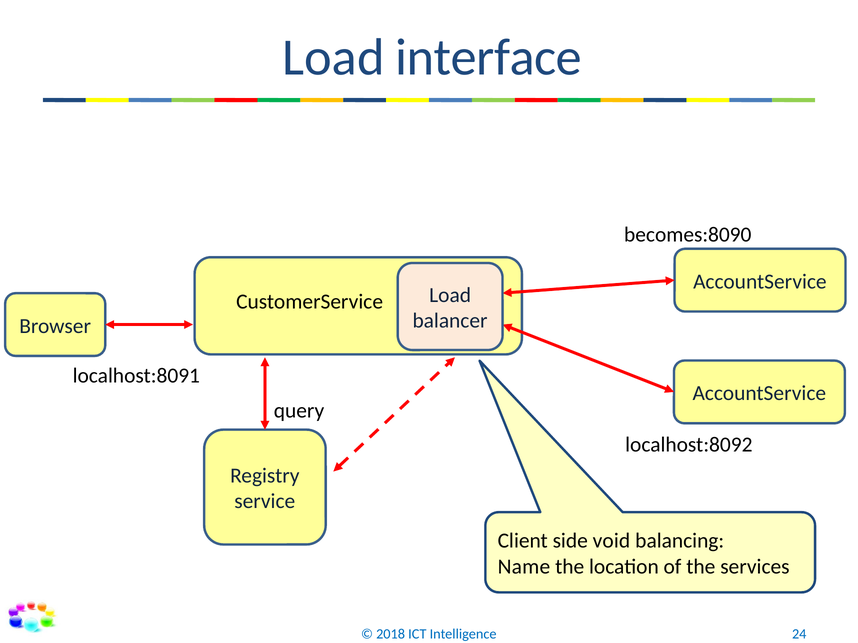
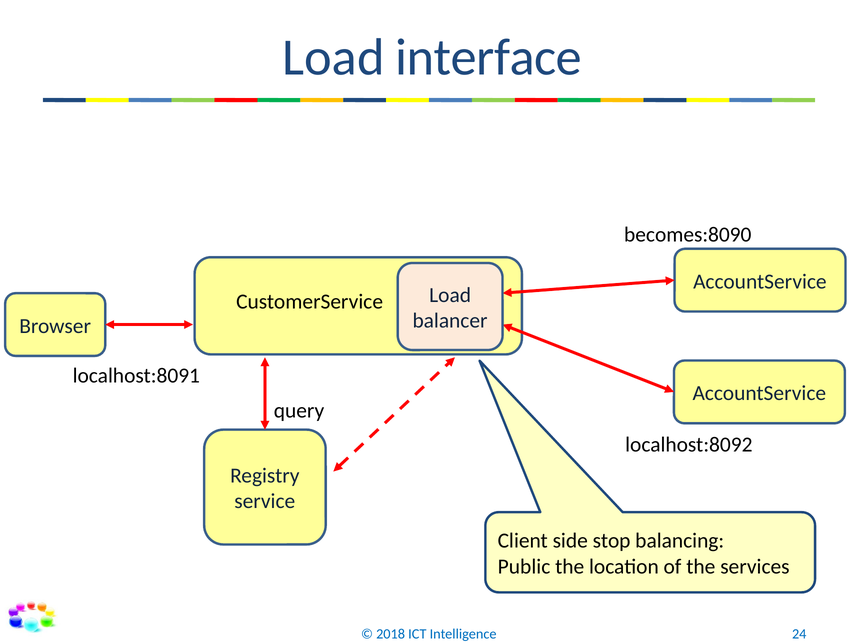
void: void -> stop
Name: Name -> Public
